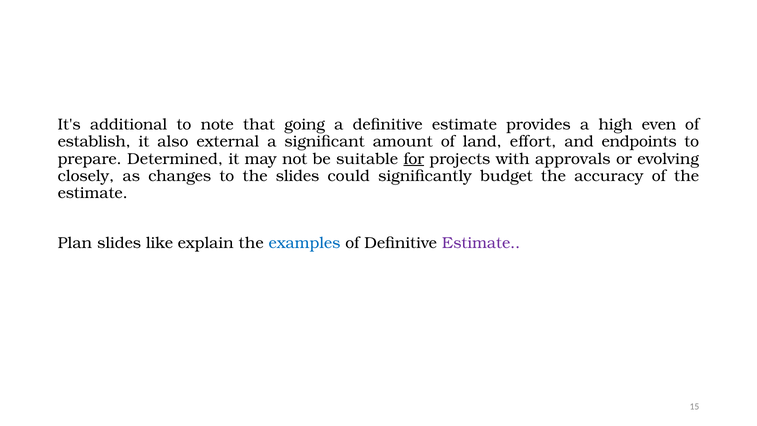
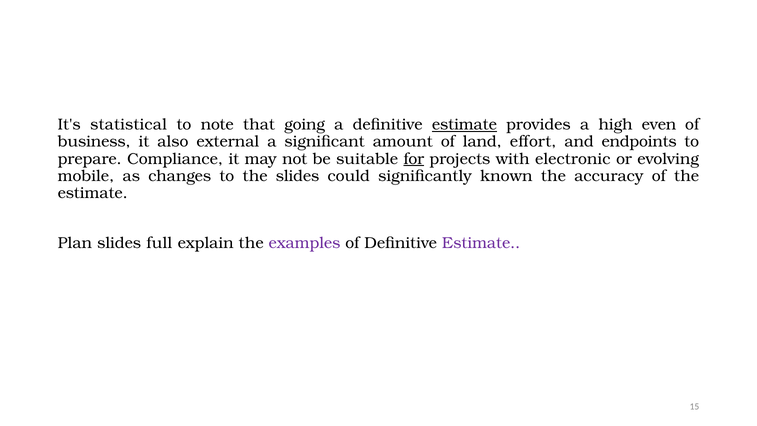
additional: additional -> statistical
estimate at (464, 125) underline: none -> present
establish: establish -> business
Determined: Determined -> Compliance
approvals: approvals -> electronic
closely: closely -> mobile
budget: budget -> known
like: like -> full
examples colour: blue -> purple
